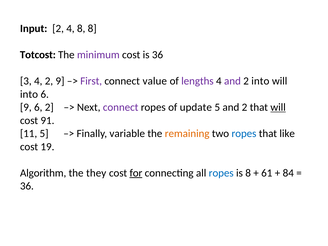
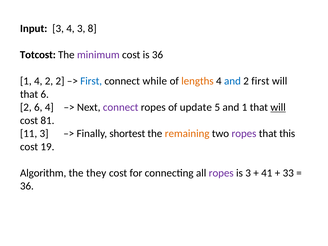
Input 2: 2 -> 3
4 8: 8 -> 3
3 at (26, 81): 3 -> 1
2 9: 9 -> 2
First at (91, 81) colour: purple -> blue
value: value -> while
lengths colour: purple -> orange
and at (232, 81) colour: purple -> blue
2 into: into -> first
into at (29, 94): into -> that
9 at (26, 107): 9 -> 2
6 2: 2 -> 4
5 and 2: 2 -> 1
91: 91 -> 81
11 5: 5 -> 3
variable: variable -> shortest
ropes at (244, 134) colour: blue -> purple
like: like -> this
for underline: present -> none
ropes at (221, 173) colour: blue -> purple
is 8: 8 -> 3
61: 61 -> 41
84: 84 -> 33
